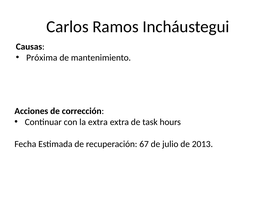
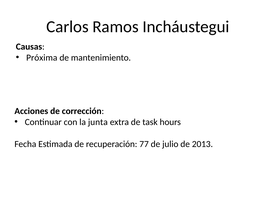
la extra: extra -> junta
67: 67 -> 77
